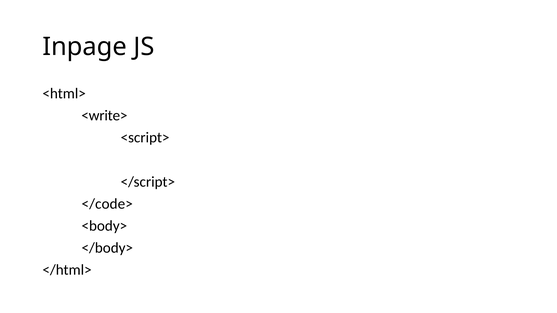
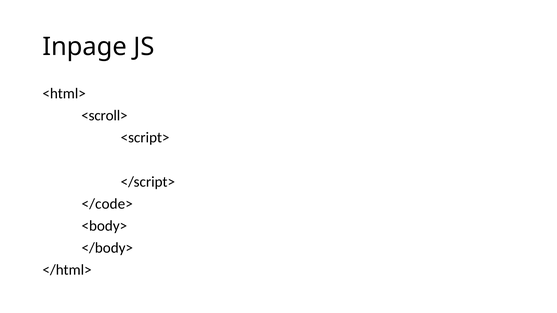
<write>: <write> -> <scroll>
